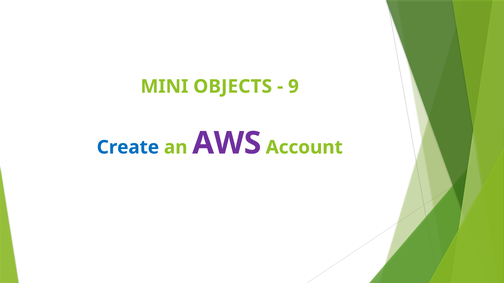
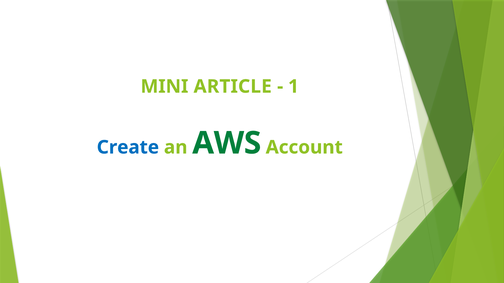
OBJECTS: OBJECTS -> ARTICLE
9: 9 -> 1
AWS colour: purple -> green
